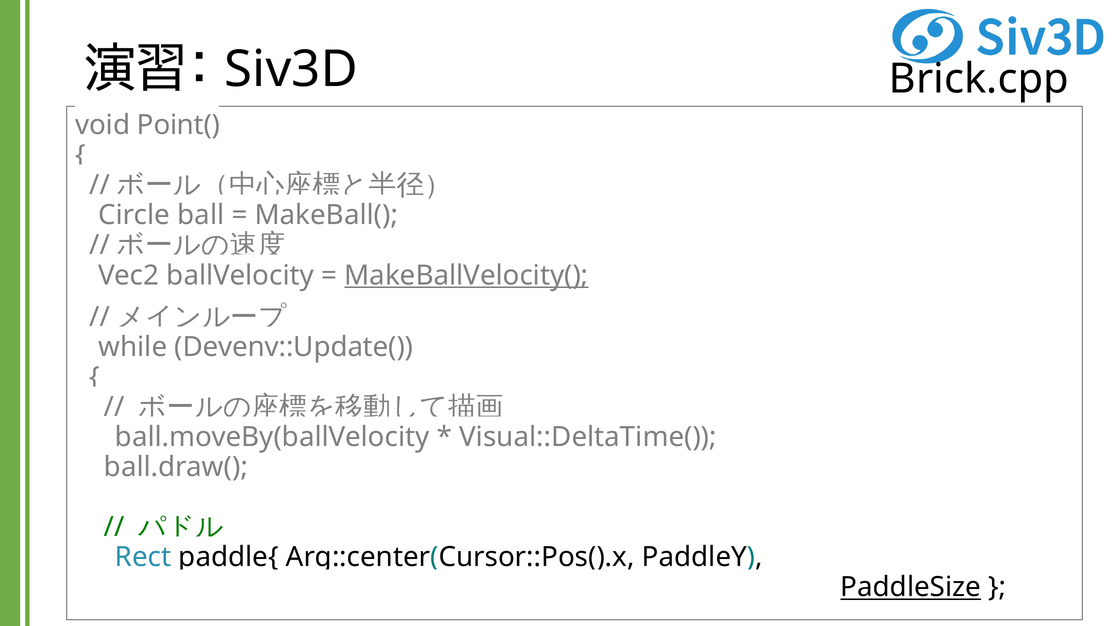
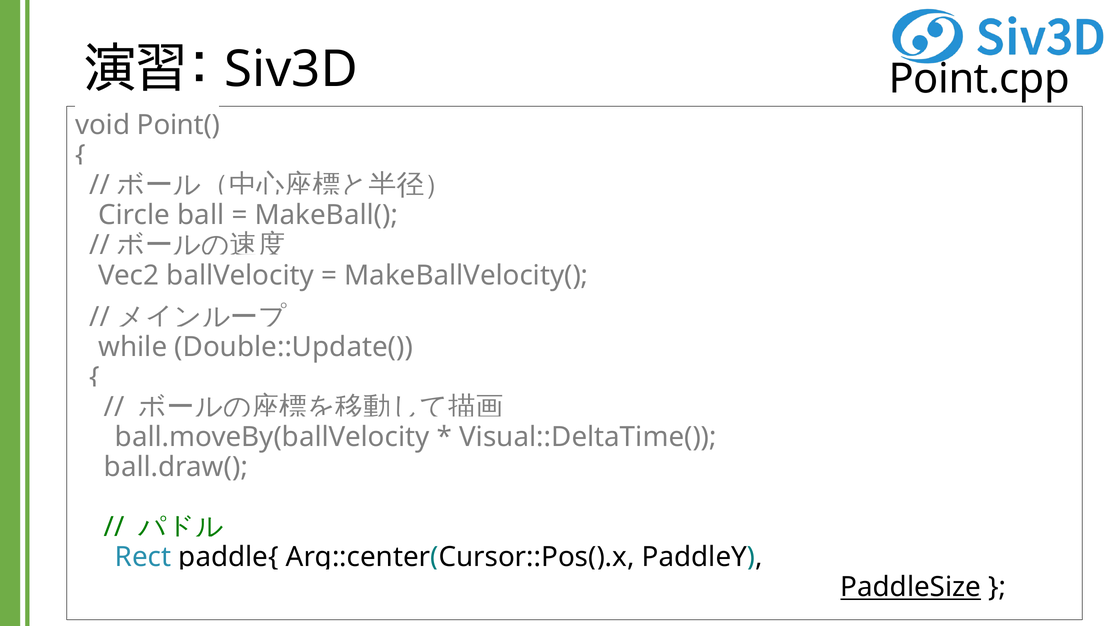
Brick.cpp: Brick.cpp -> Point.cpp
MakeBallVelocity( underline: present -> none
Devenv::Update(: Devenv::Update( -> Double::Update(
